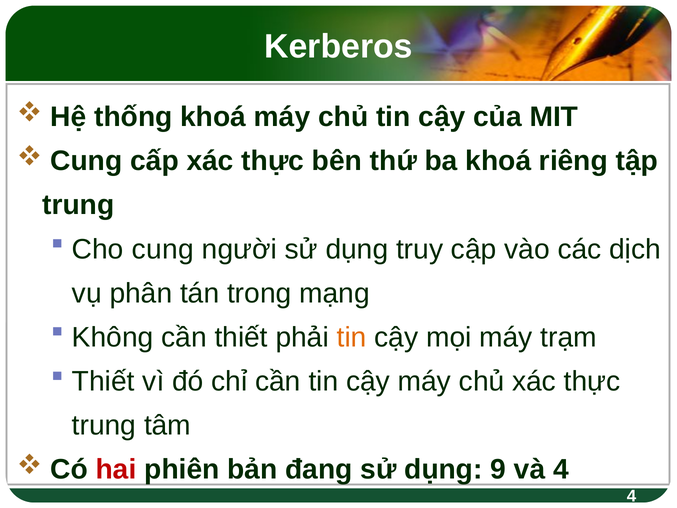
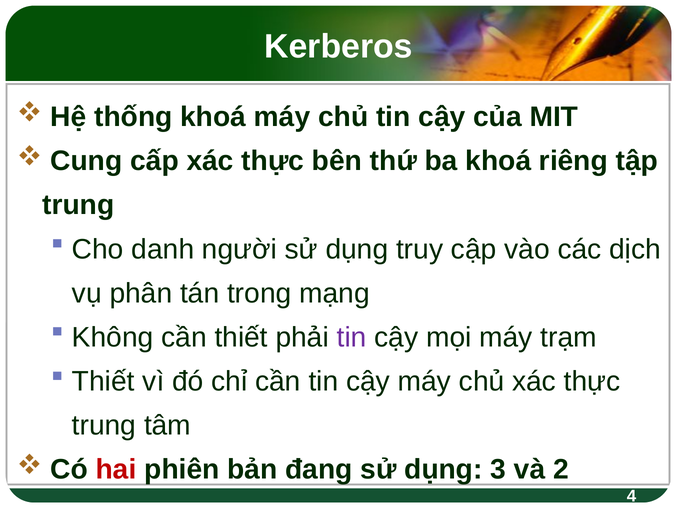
Cho cung: cung -> danh
tin at (352, 337) colour: orange -> purple
9: 9 -> 3
và 4: 4 -> 2
